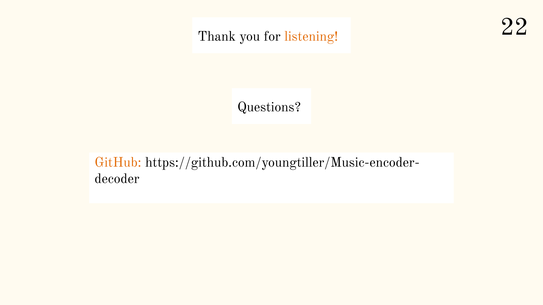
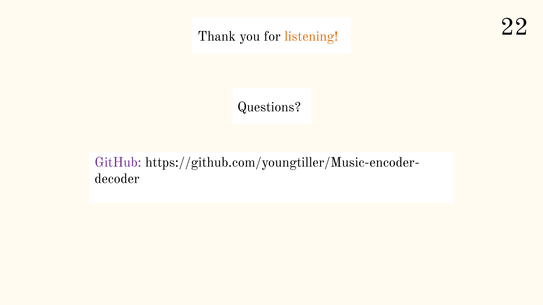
GitHub colour: orange -> purple
